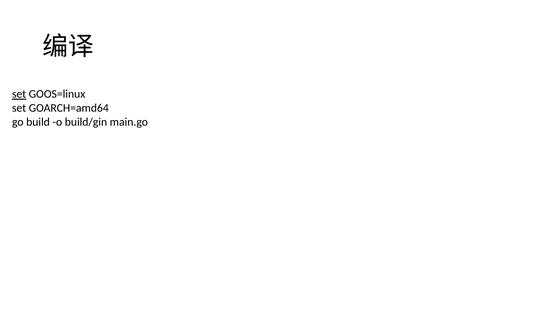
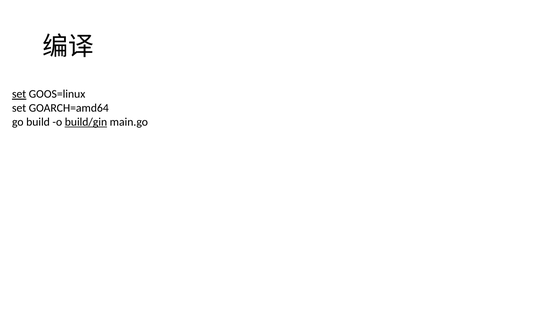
build/gin underline: none -> present
